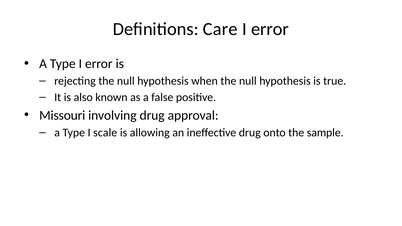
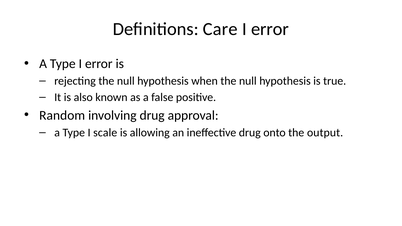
Missouri: Missouri -> Random
sample: sample -> output
